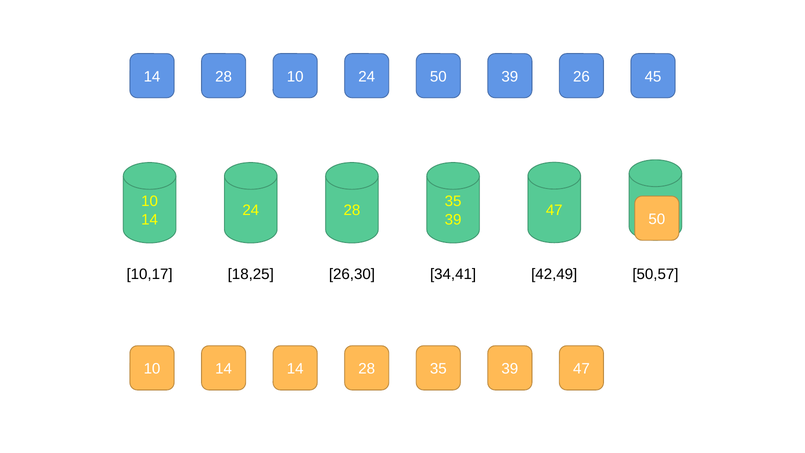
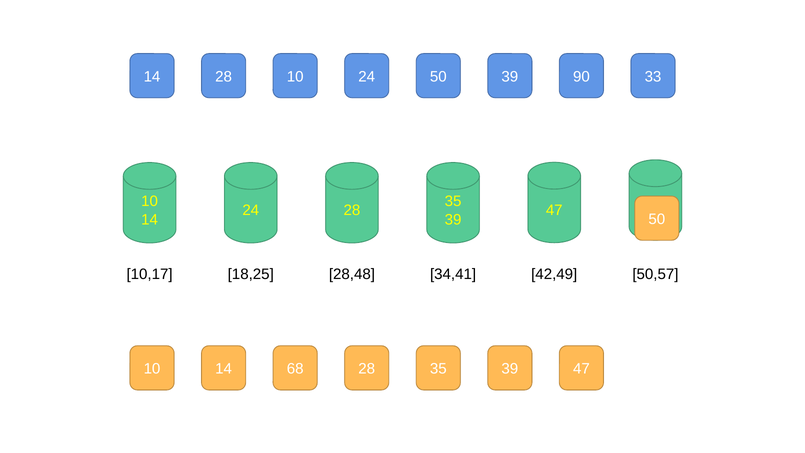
26: 26 -> 90
45: 45 -> 33
26,30: 26,30 -> 28,48
14 14: 14 -> 68
